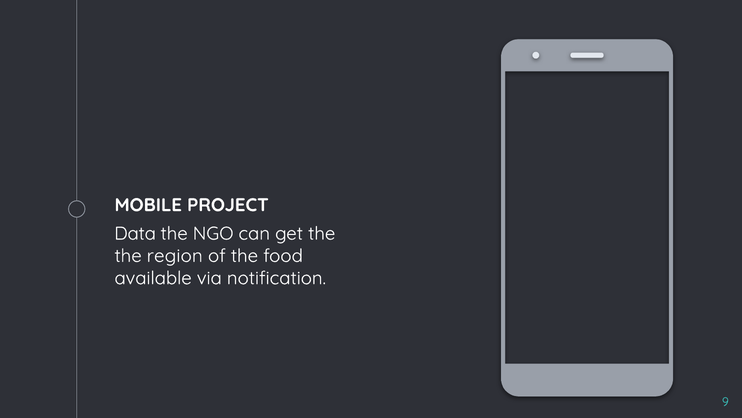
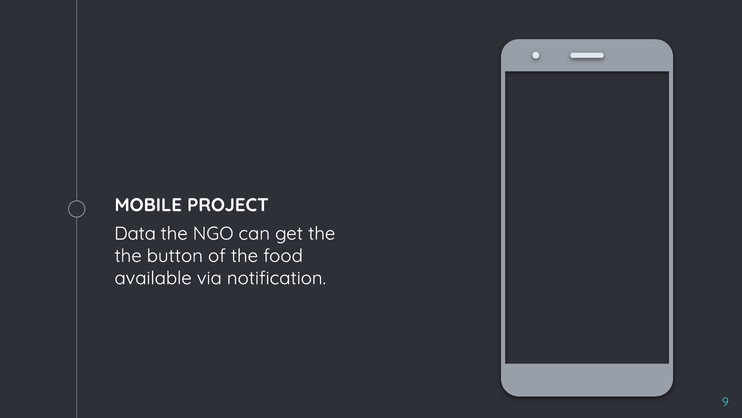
region: region -> button
